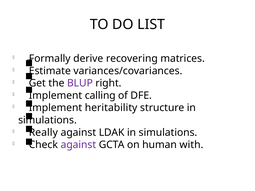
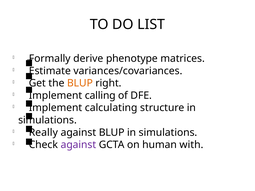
recovering: recovering -> phenotype
BLUP at (80, 83) colour: purple -> orange
heritability: heritability -> calculating
against LDAK: LDAK -> BLUP
